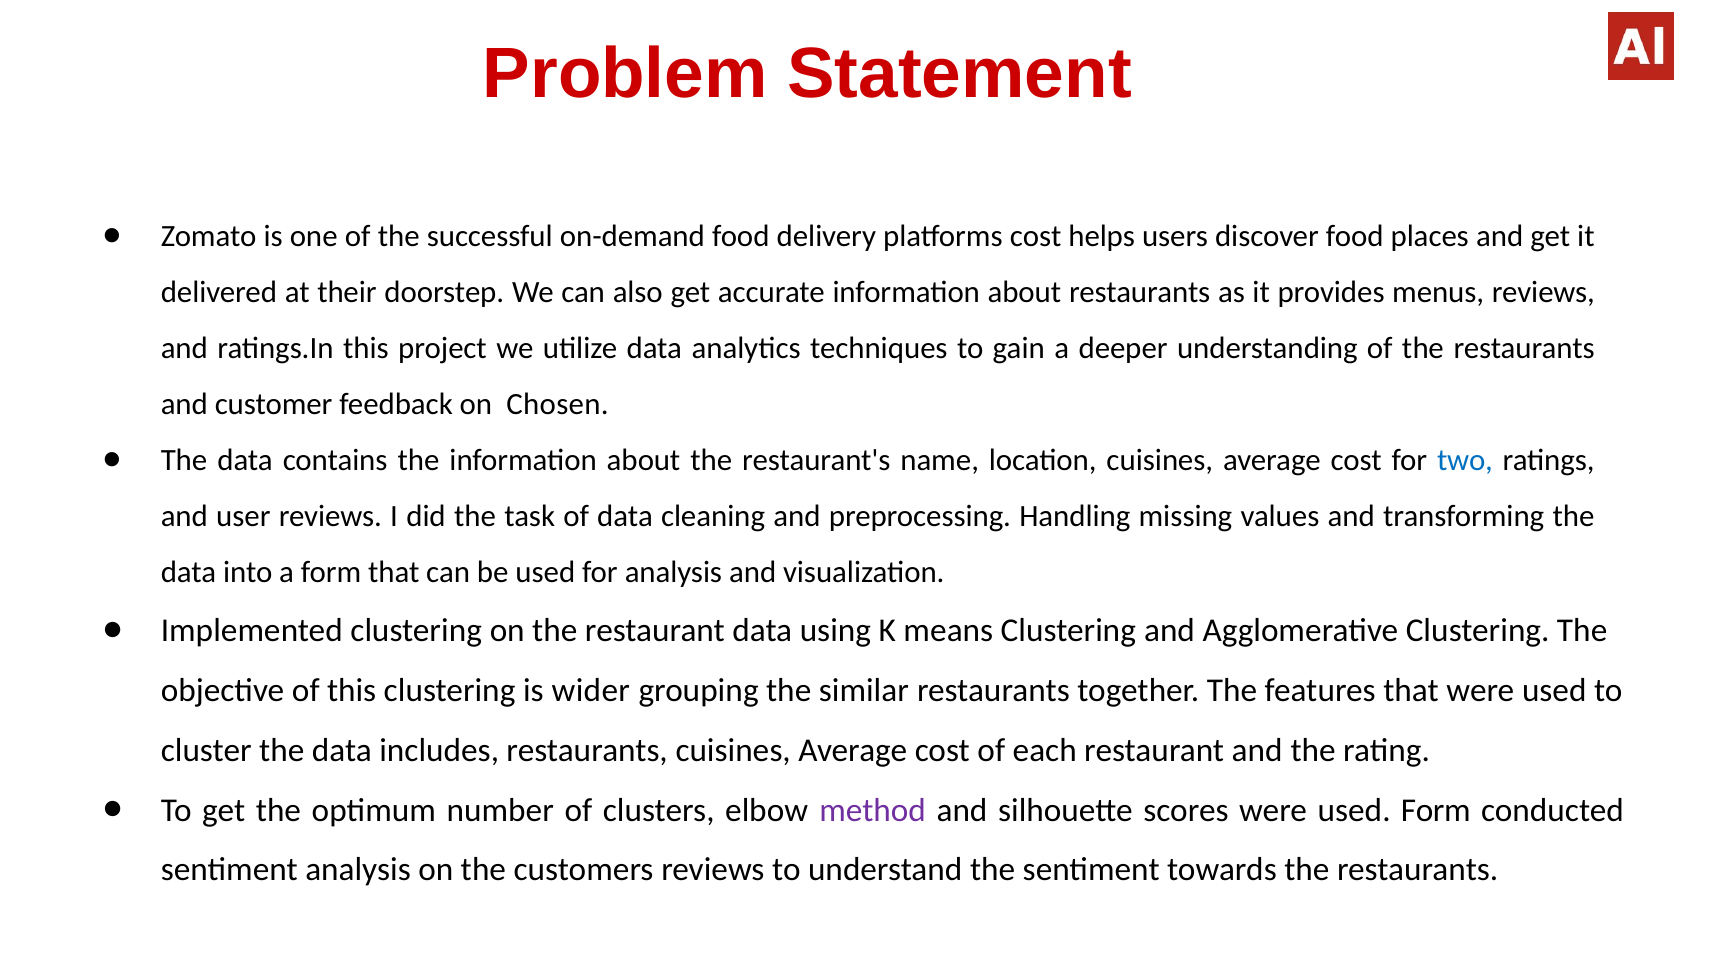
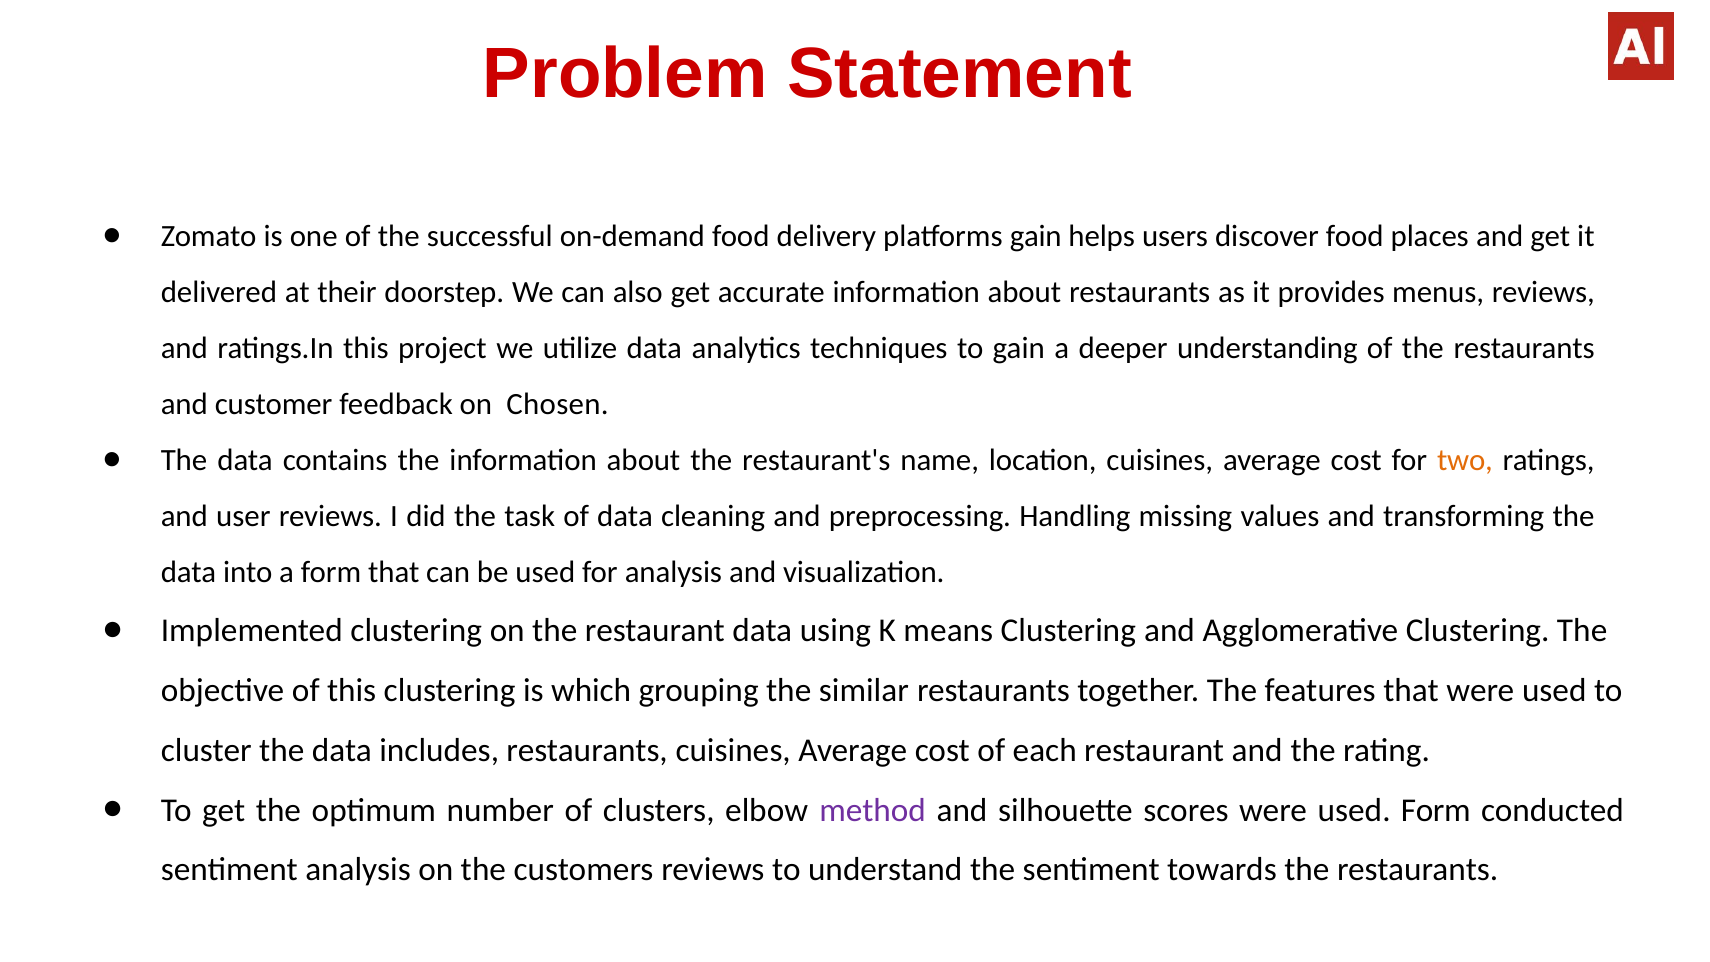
platforms cost: cost -> gain
two colour: blue -> orange
wider: wider -> which
